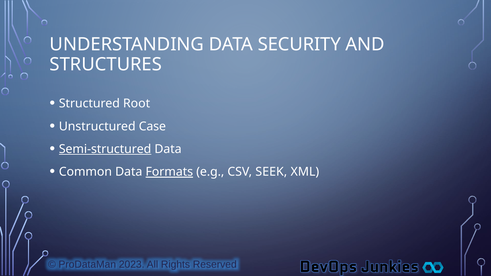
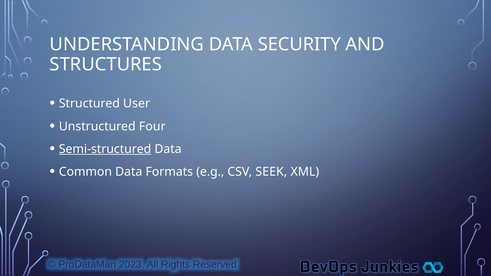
Root: Root -> User
Case: Case -> Four
Formats underline: present -> none
